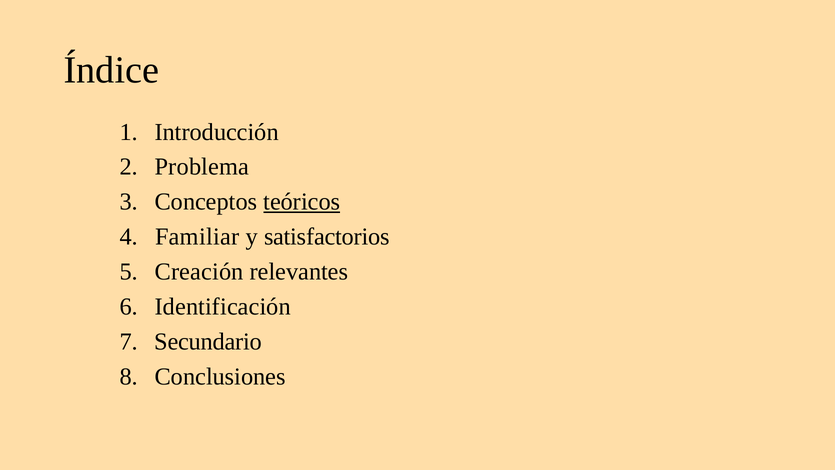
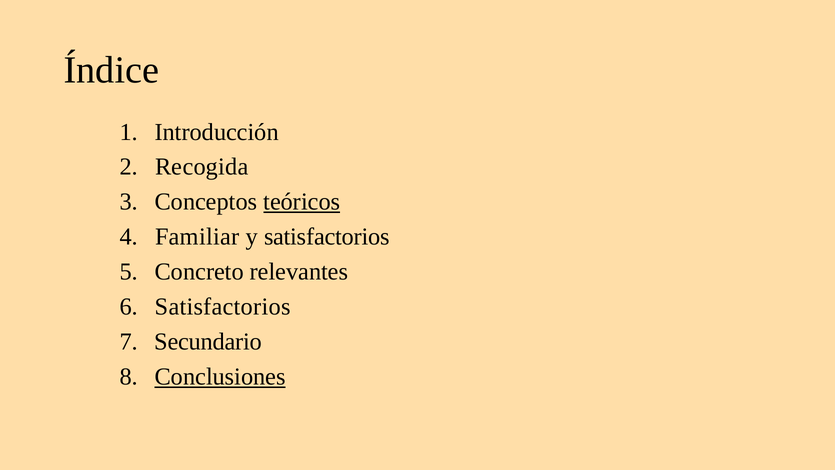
Problema: Problema -> Recogida
Creación: Creación -> Concreto
Identificación at (223, 307): Identificación -> Satisfactorios
Conclusiones underline: none -> present
